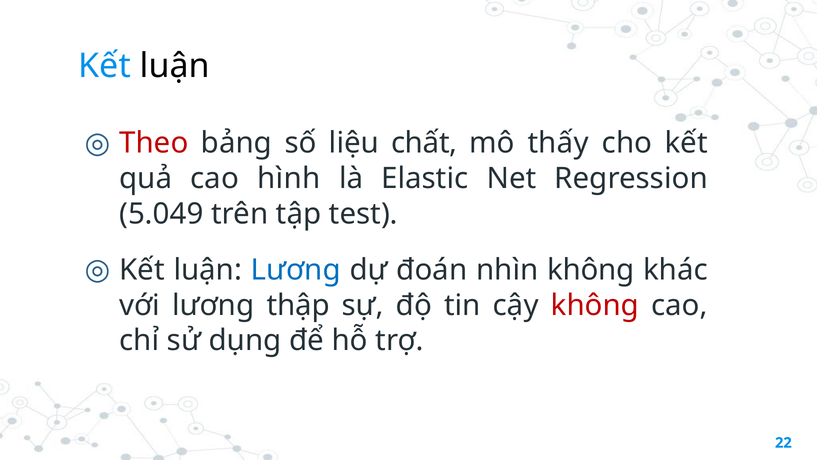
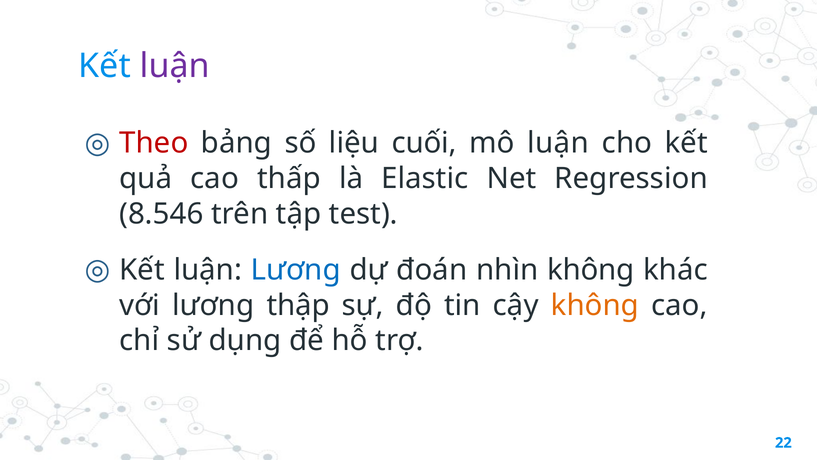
luận at (175, 66) colour: black -> purple
chất: chất -> cuối
mô thấy: thấy -> luận
hình: hình -> thấp
5.049: 5.049 -> 8.546
không at (595, 305) colour: red -> orange
